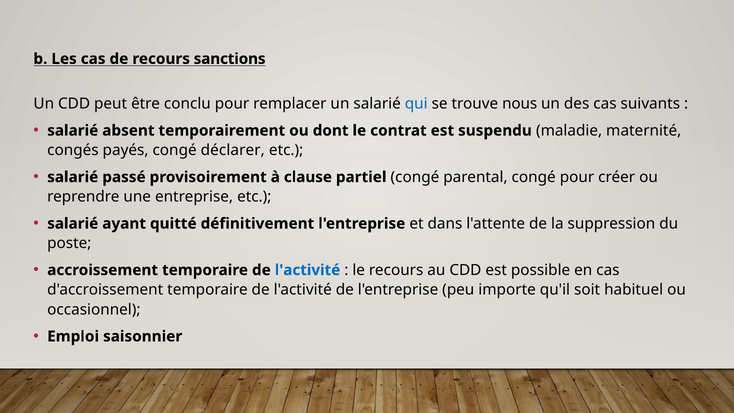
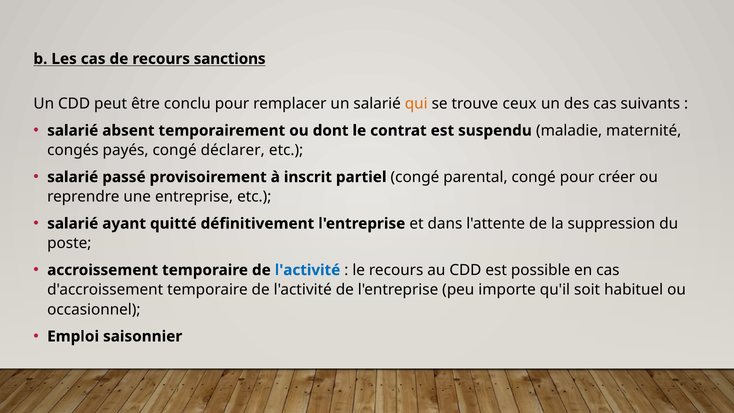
qui colour: blue -> orange
nous: nous -> ceux
clause: clause -> inscrit
